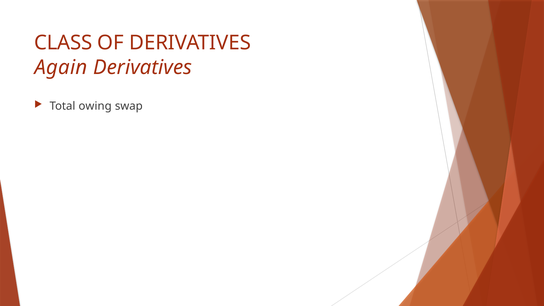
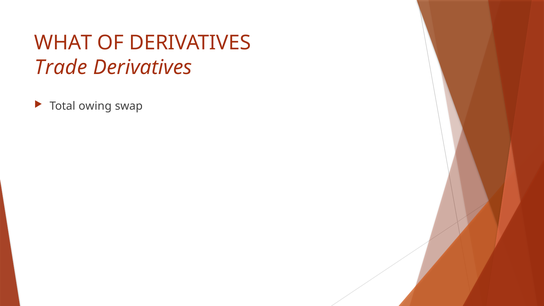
CLASS: CLASS -> WHAT
Again: Again -> Trade
